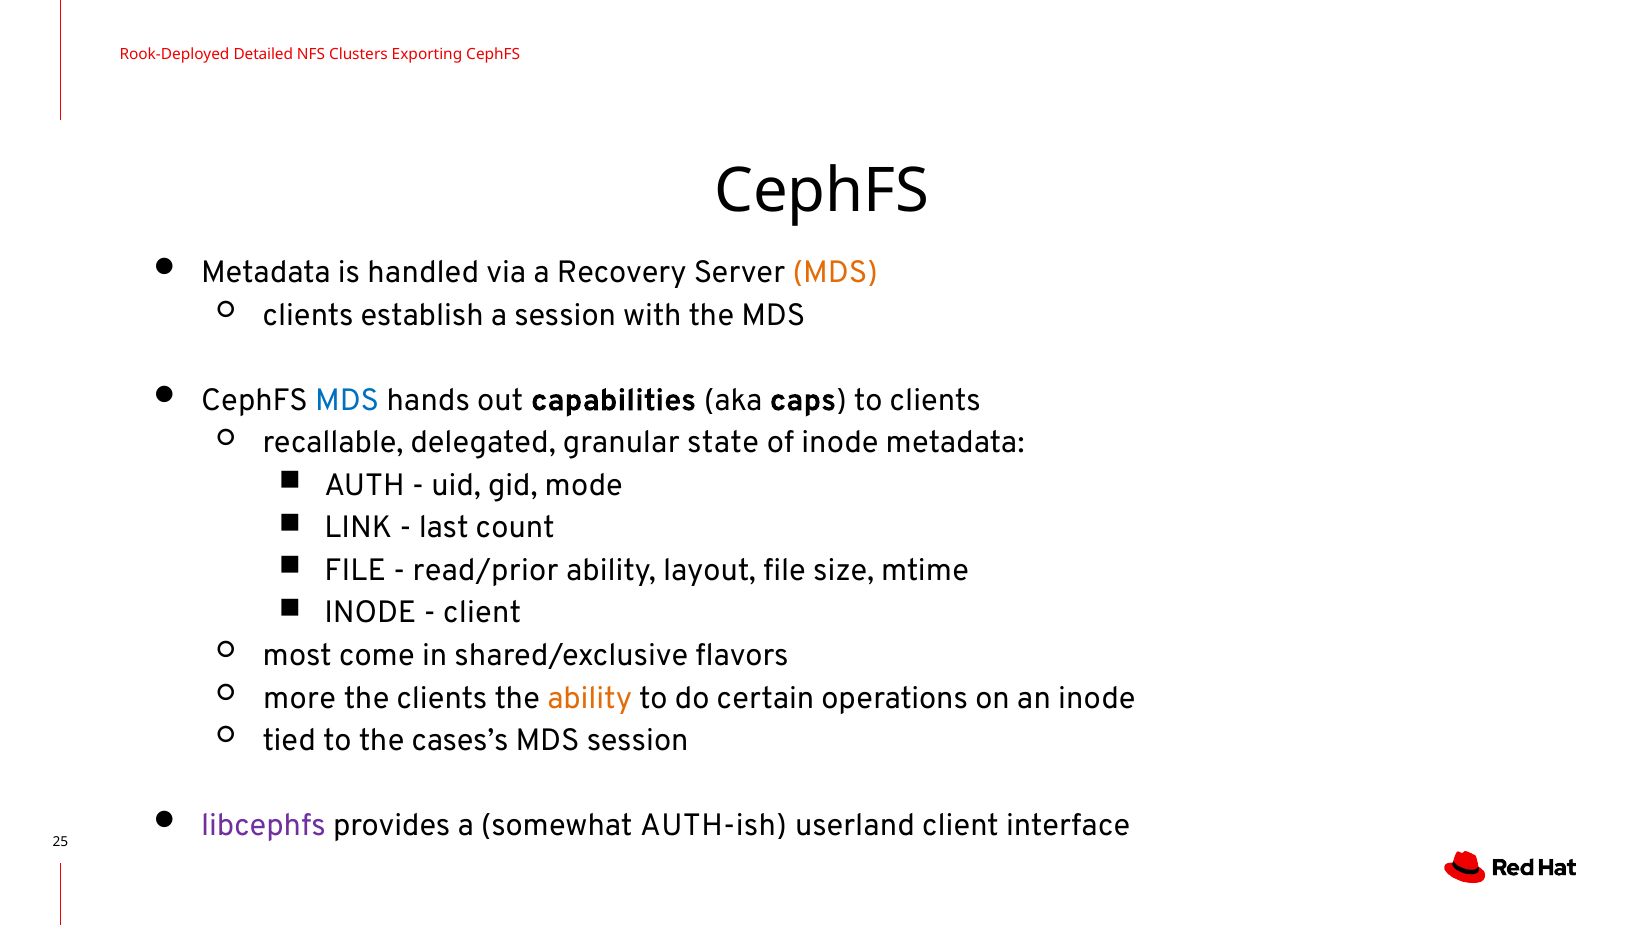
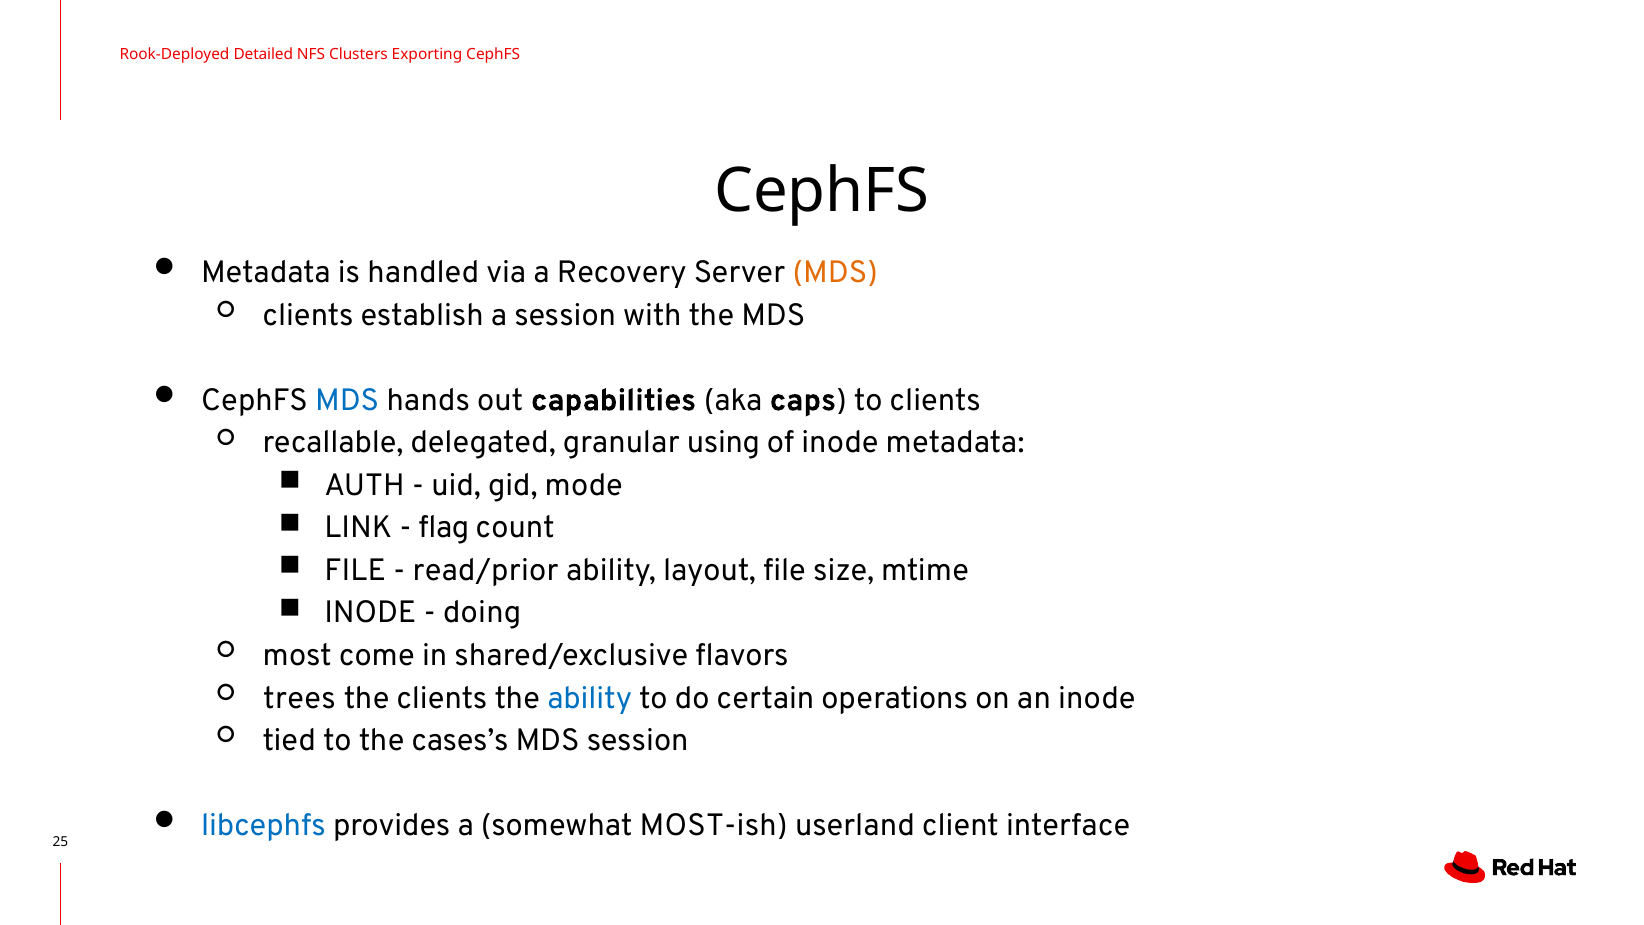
state: state -> using
last: last -> flag
client at (482, 613): client -> doing
more: more -> trees
ability at (590, 698) colour: orange -> blue
libcephfs colour: purple -> blue
AUTH-ish: AUTH-ish -> MOST-ish
